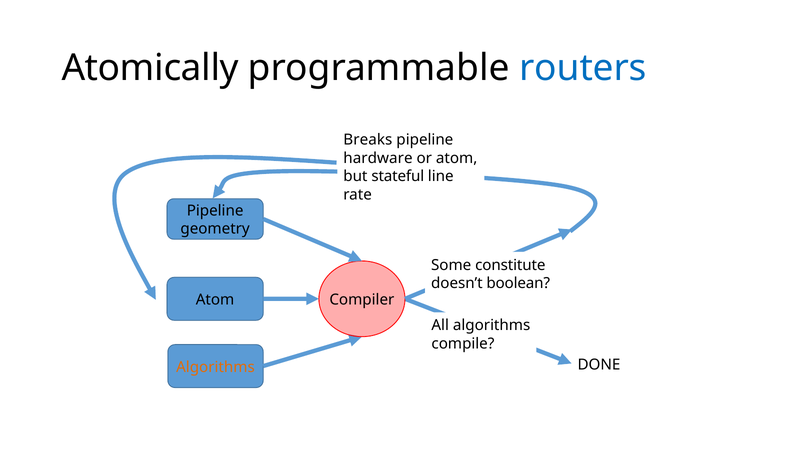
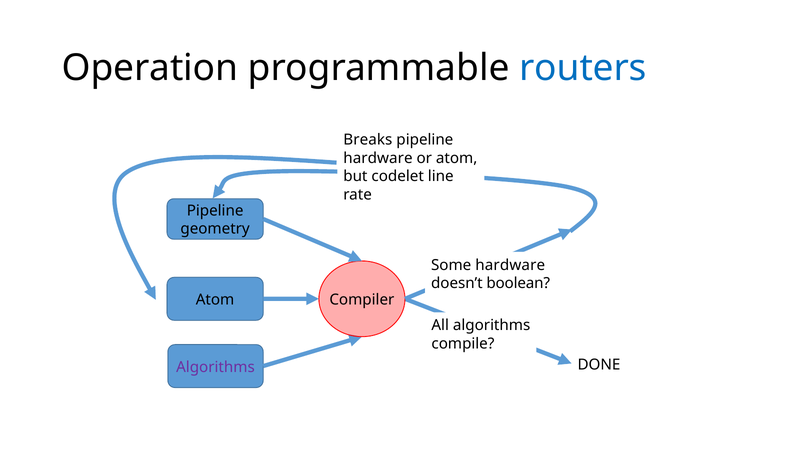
Atomically: Atomically -> Operation
stateful: stateful -> codelet
Some constitute: constitute -> hardware
Algorithms at (215, 367) colour: orange -> purple
